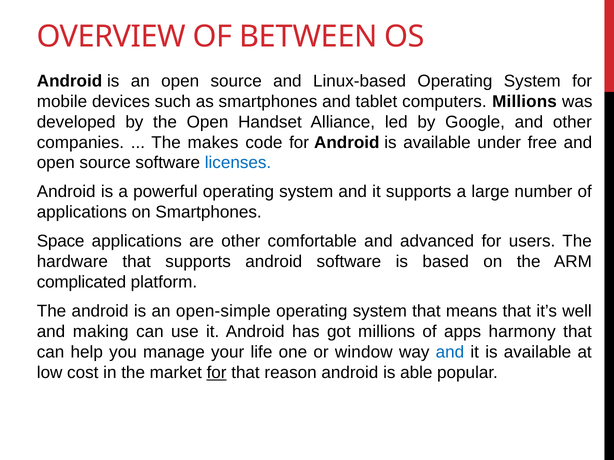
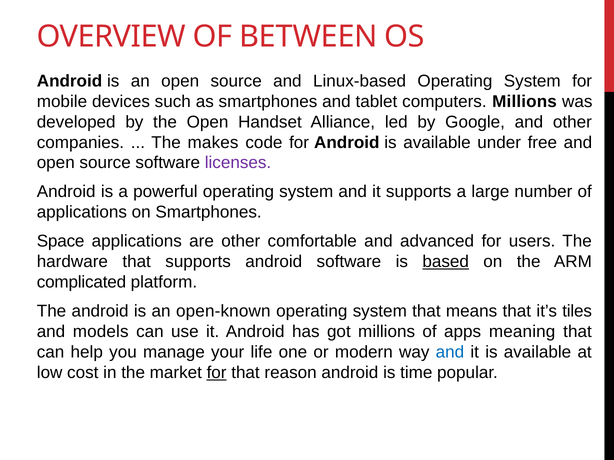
licenses colour: blue -> purple
based underline: none -> present
open-simple: open-simple -> open-known
well: well -> tiles
making: making -> models
harmony: harmony -> meaning
window: window -> modern
able: able -> time
